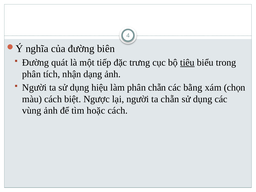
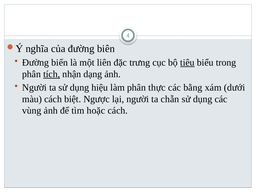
quát: quát -> biến
tiếp: tiếp -> liên
tích underline: none -> present
phân chẵn: chẵn -> thực
chọn: chọn -> dưới
